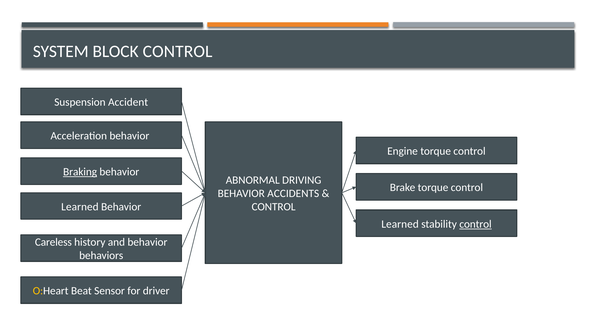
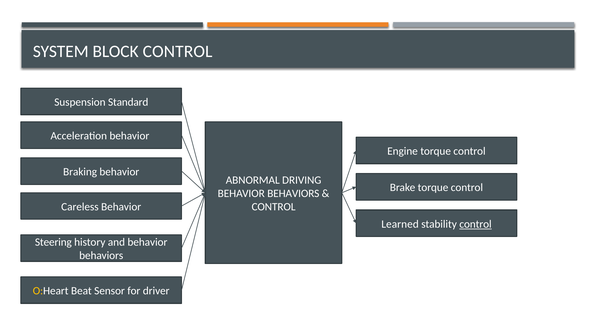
Accident: Accident -> Standard
Braking underline: present -> none
ACCIDENTS at (293, 194): ACCIDENTS -> BEHAVIORS
Learned at (80, 207): Learned -> Careless
Careless: Careless -> Steering
